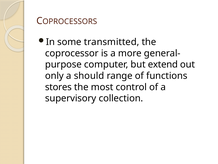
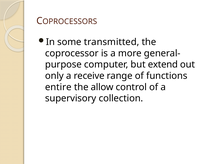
should: should -> receive
stores: stores -> entire
most: most -> allow
